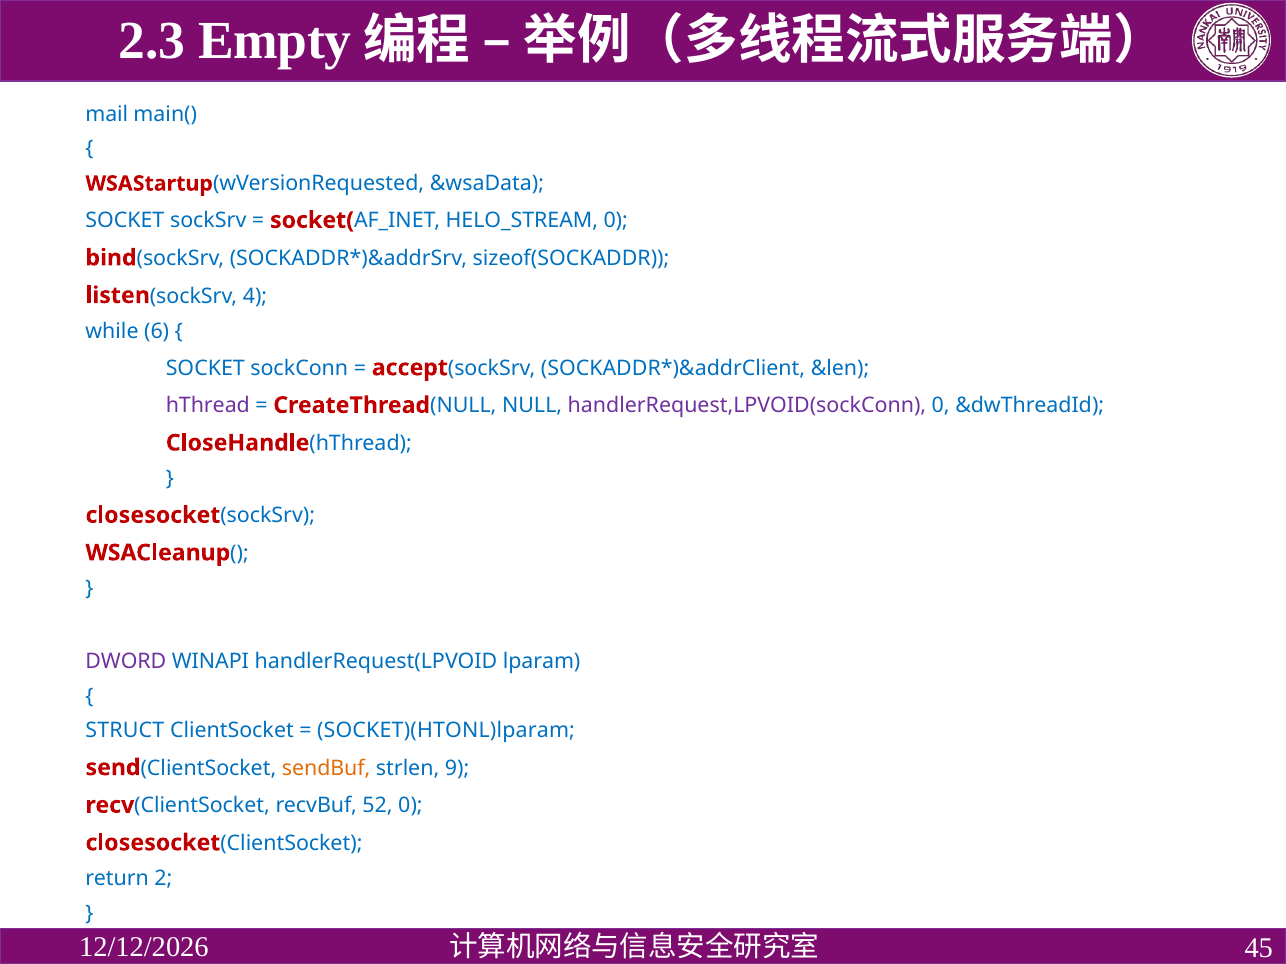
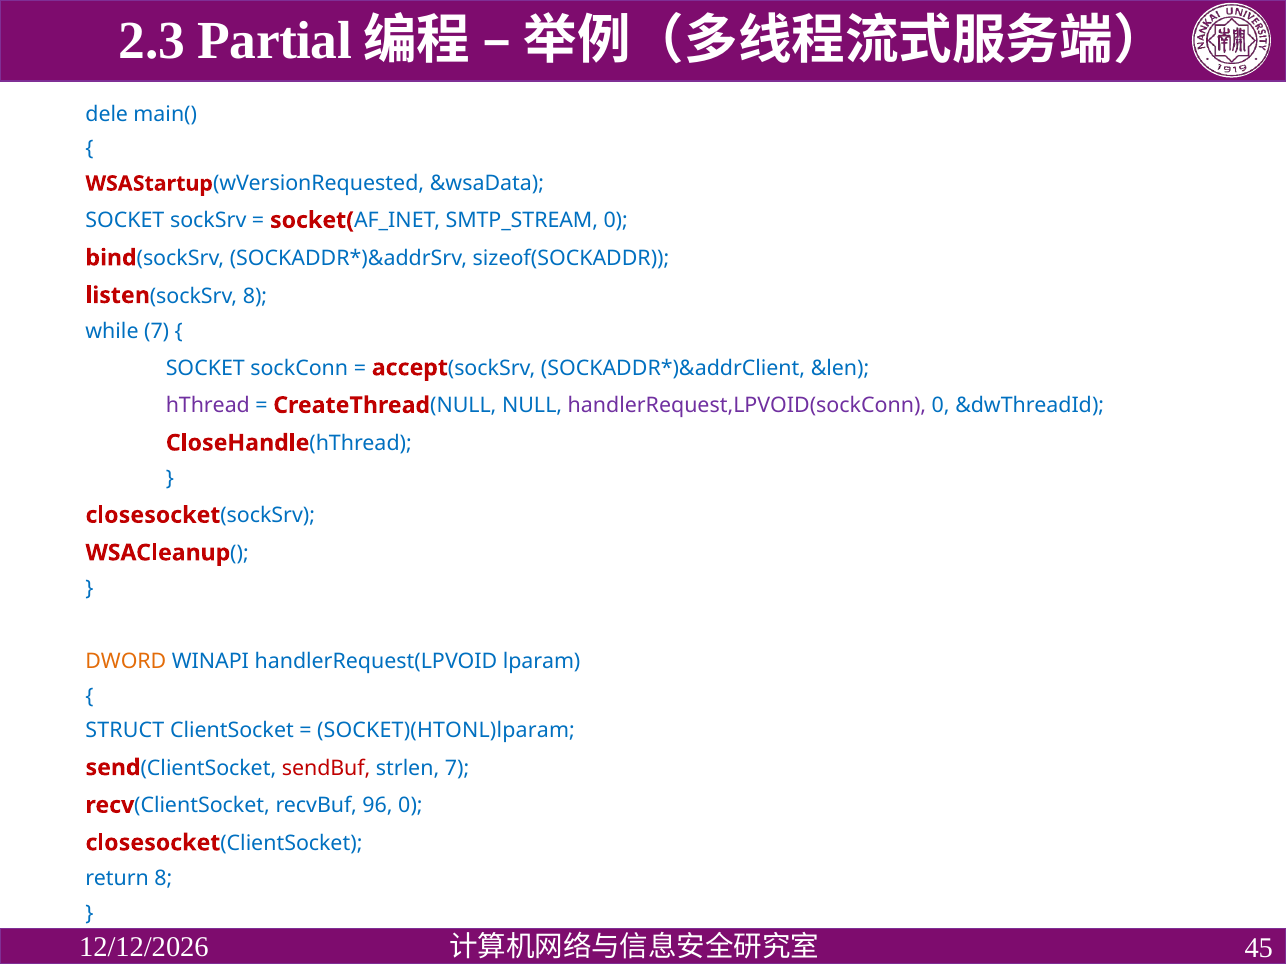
Empty: Empty -> Partial
mail: mail -> dele
HELO_STREAM: HELO_STREAM -> SMTP_STREAM
listen(sockSrv 4: 4 -> 8
while 6: 6 -> 7
DWORD colour: purple -> orange
sendBuf colour: orange -> red
strlen 9: 9 -> 7
52: 52 -> 96
return 2: 2 -> 8
